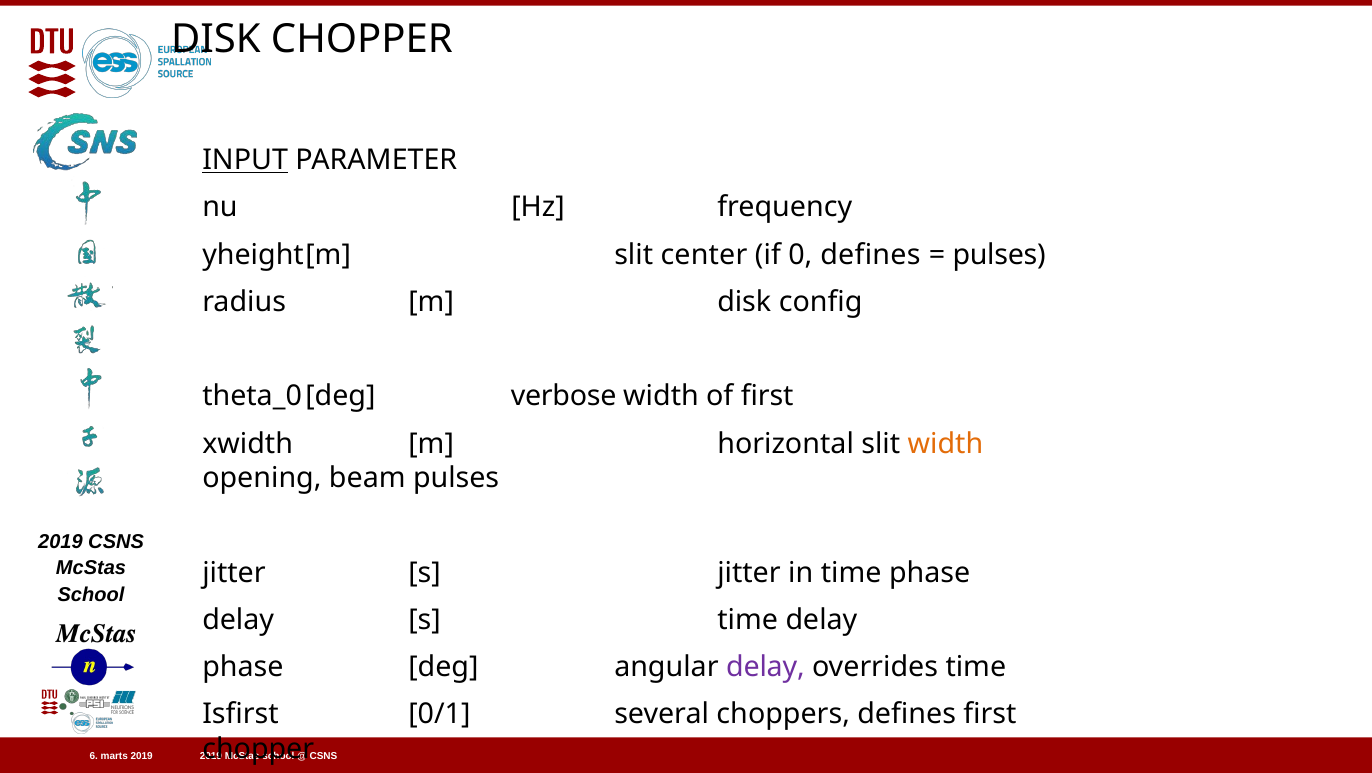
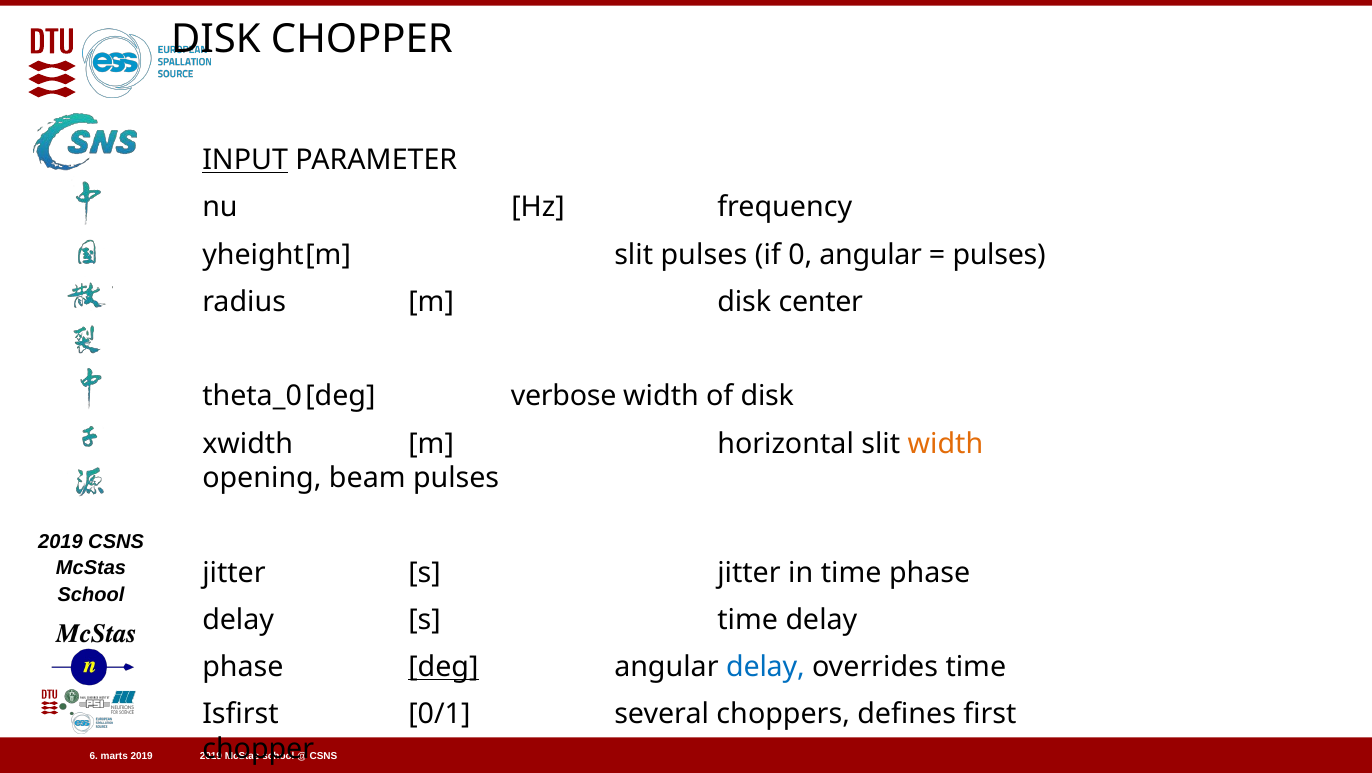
slit center: center -> pulses
0 defines: defines -> angular
disk config: config -> center
of first: first -> disk
deg underline: none -> present
delay at (765, 667) colour: purple -> blue
